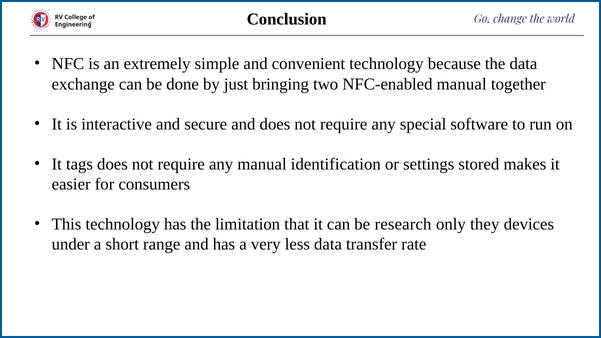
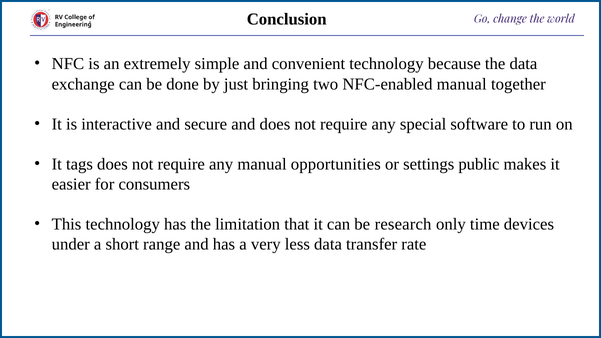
identification: identification -> opportunities
stored: stored -> public
they: they -> time
